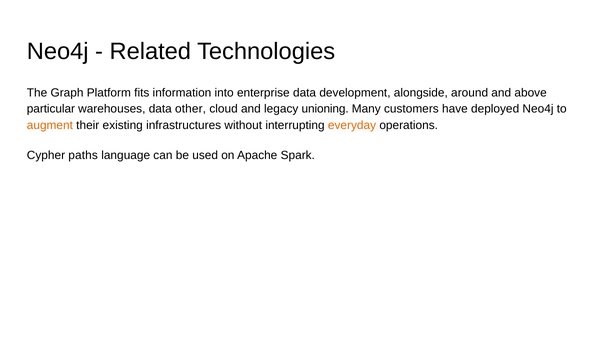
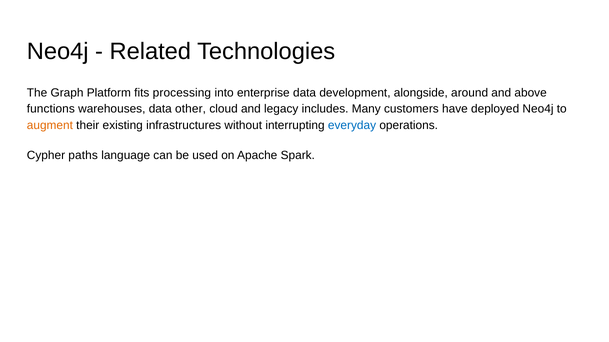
information: information -> processing
particular: particular -> functions
unioning: unioning -> includes
everyday colour: orange -> blue
